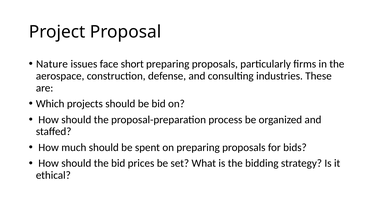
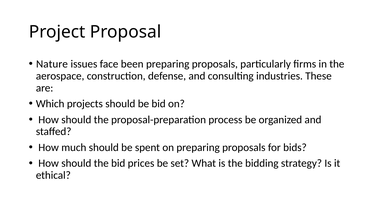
short: short -> been
